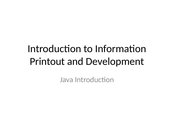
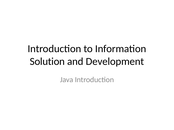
Printout: Printout -> Solution
